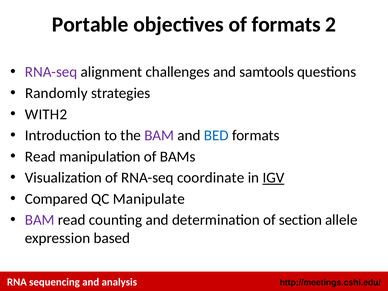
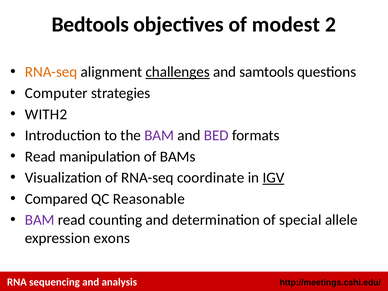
Portable: Portable -> Bedtools
of formats: formats -> modest
RNA-seq at (51, 72) colour: purple -> orange
challenges underline: none -> present
Randomly: Randomly -> Computer
BED colour: blue -> purple
Manipulate: Manipulate -> Reasonable
section: section -> special
based: based -> exons
